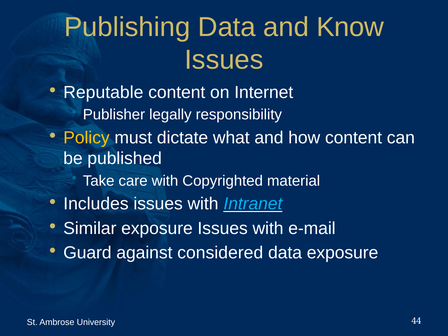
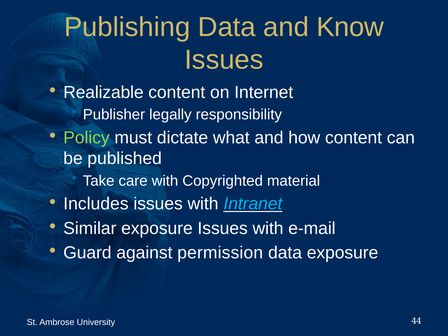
Reputable: Reputable -> Realizable
Policy colour: yellow -> light green
considered: considered -> permission
